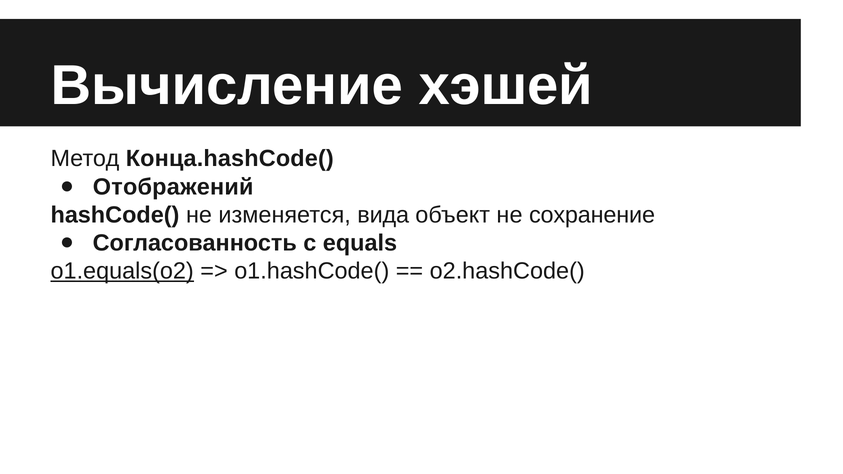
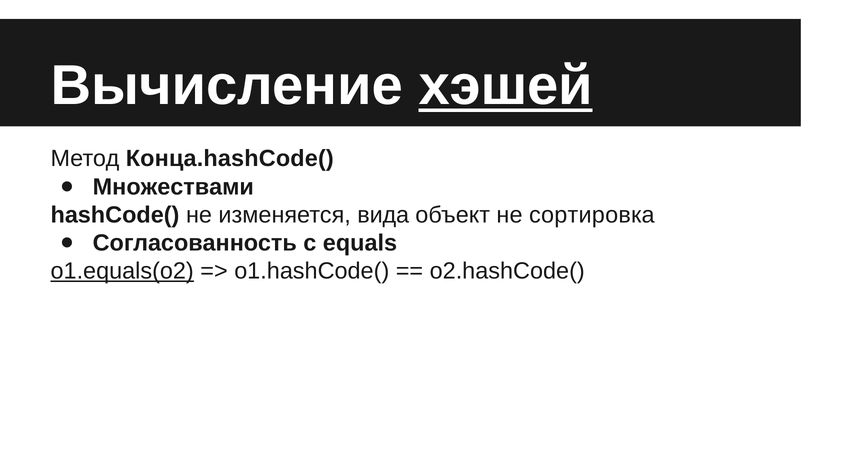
хэшей underline: none -> present
Отображений: Отображений -> Множествами
сохранение: сохранение -> сортировка
